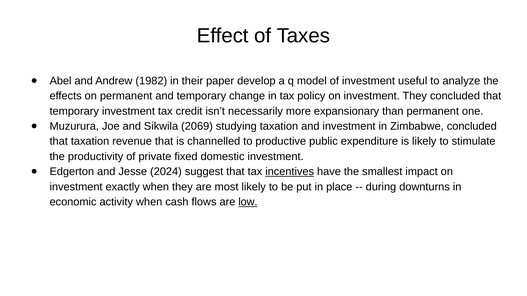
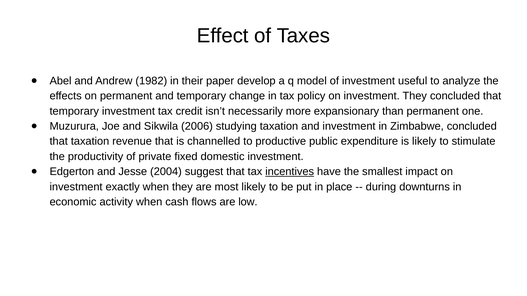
2069: 2069 -> 2006
2024: 2024 -> 2004
low underline: present -> none
